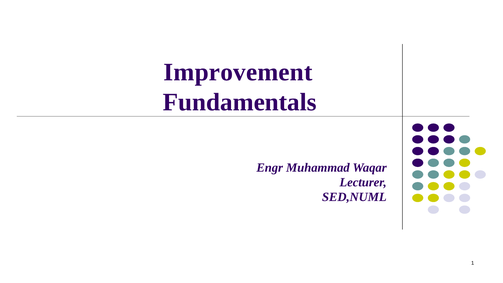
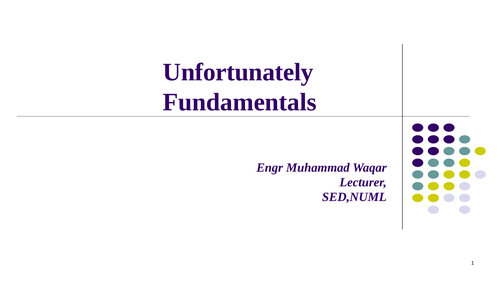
Improvement: Improvement -> Unfortunately
